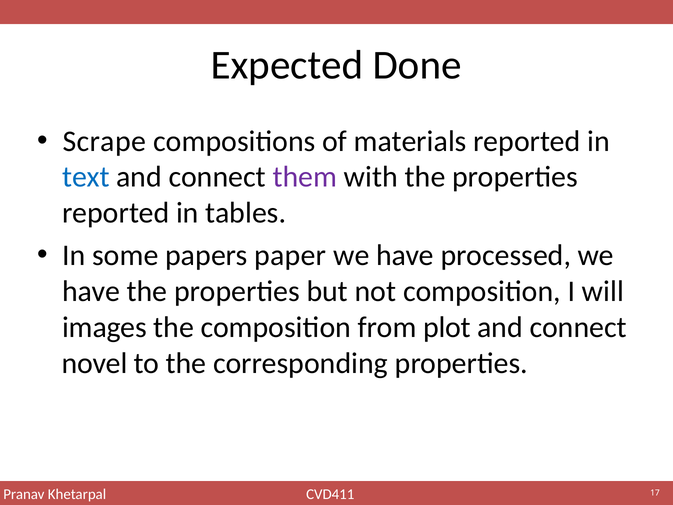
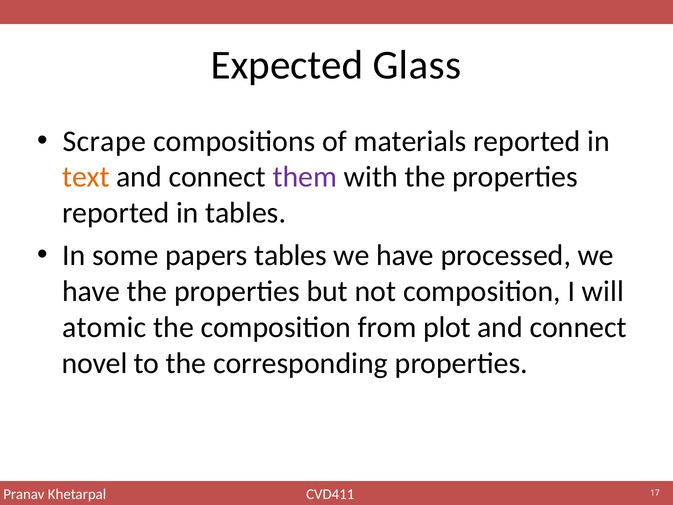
Done: Done -> Glass
text colour: blue -> orange
papers paper: paper -> tables
images: images -> atomic
